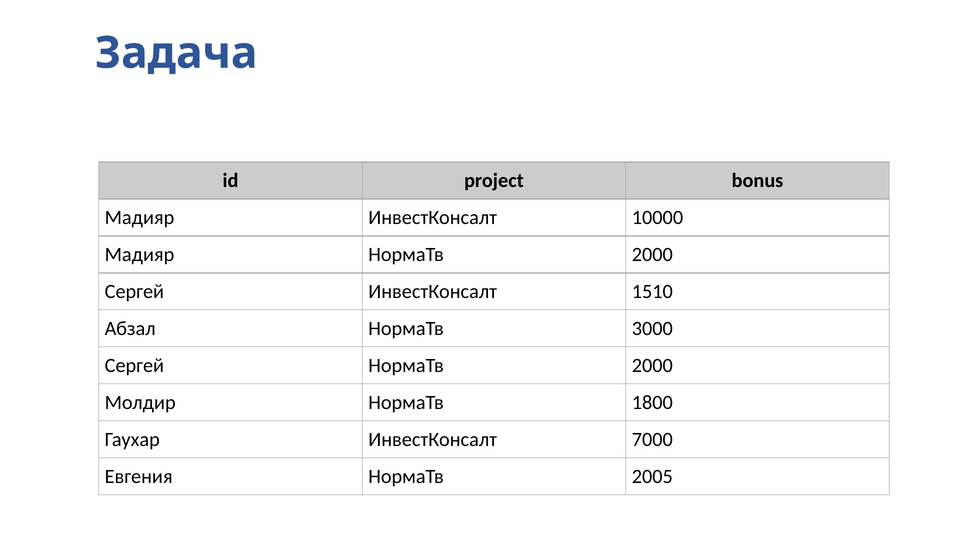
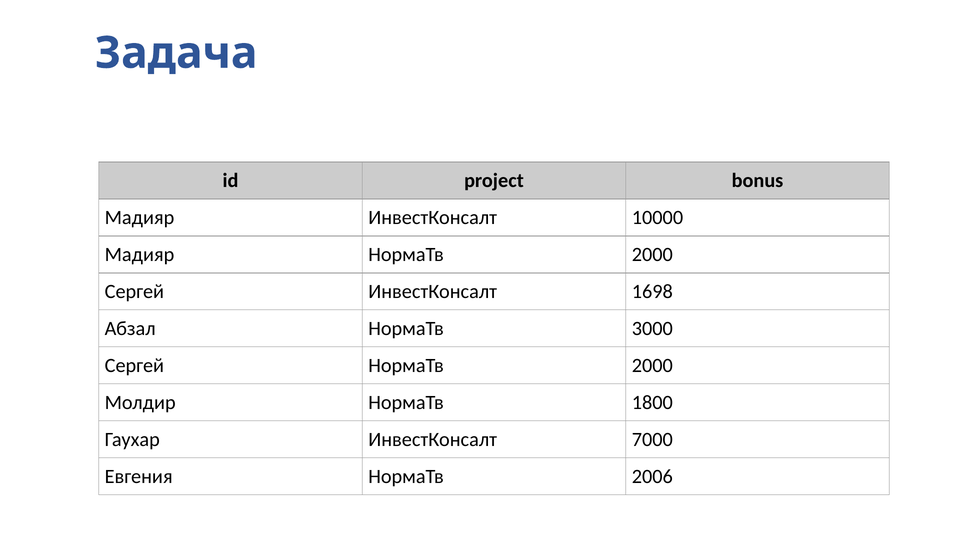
1510: 1510 -> 1698
2005: 2005 -> 2006
